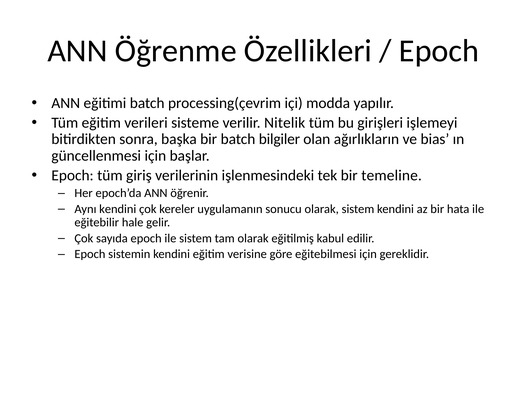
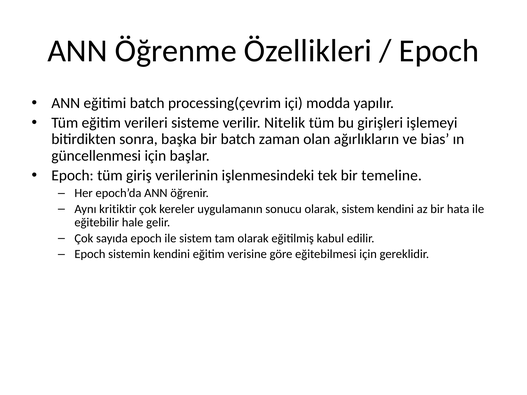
bilgiler: bilgiler -> zaman
Aynı kendini: kendini -> kritiktir
